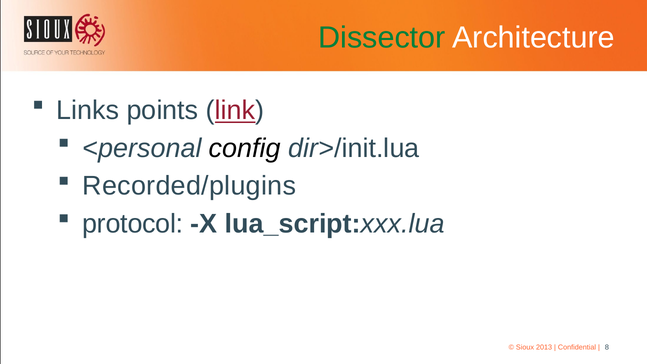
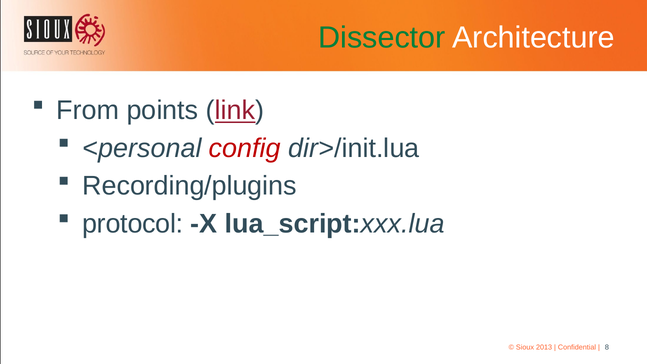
Links: Links -> From
config colour: black -> red
Recorded/plugins: Recorded/plugins -> Recording/plugins
